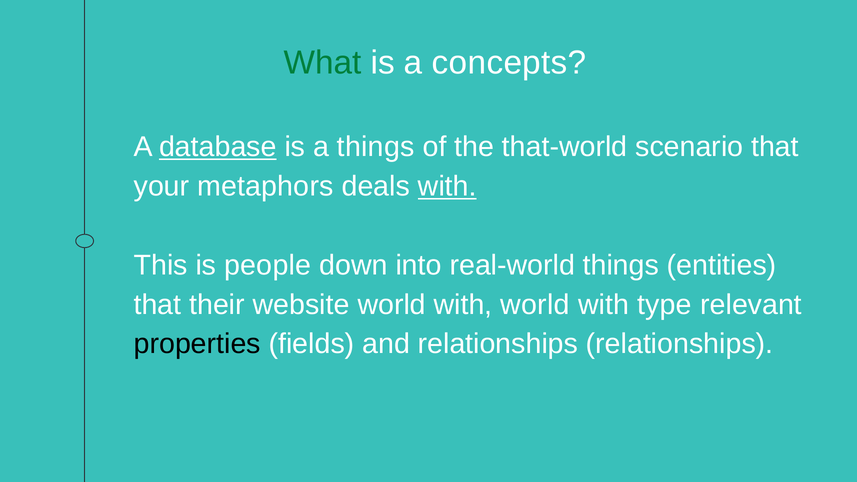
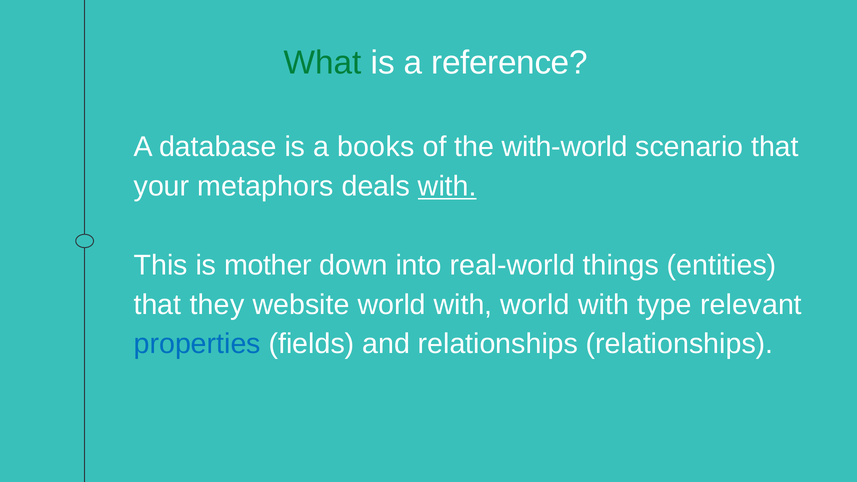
concepts: concepts -> reference
database underline: present -> none
a things: things -> books
that-world: that-world -> with-world
people: people -> mother
their: their -> they
properties colour: black -> blue
